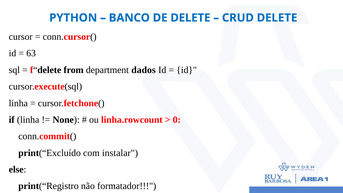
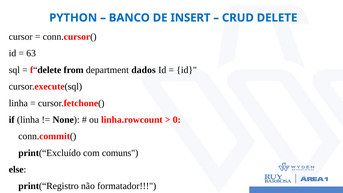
DE DELETE: DELETE -> INSERT
instalar: instalar -> comuns
